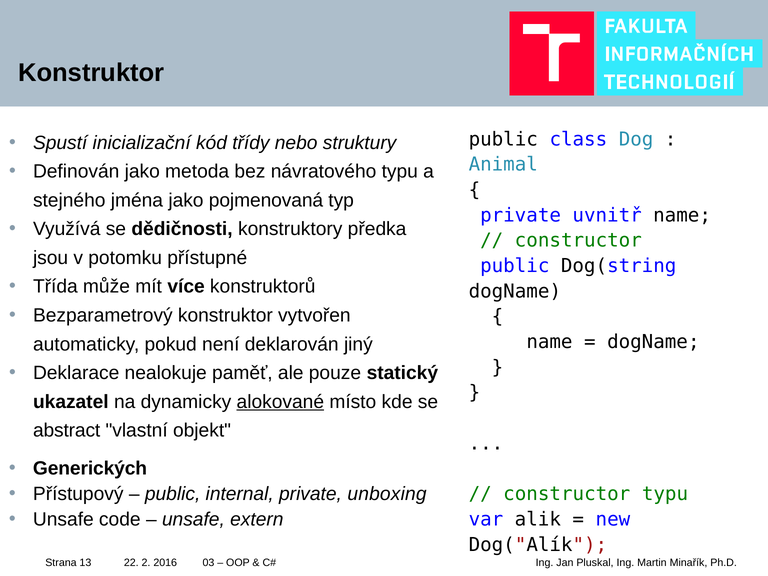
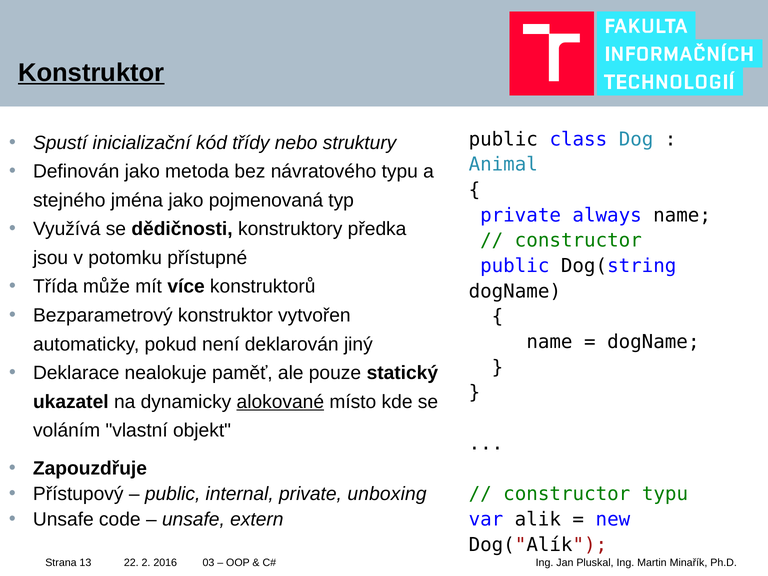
Konstruktor at (91, 73) underline: none -> present
uvnitř: uvnitř -> always
abstract: abstract -> voláním
Generických: Generických -> Zapouzdřuje
